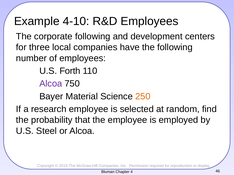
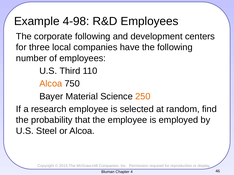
4-10: 4-10 -> 4-98
Forth: Forth -> Third
Alcoa at (51, 84) colour: purple -> orange
